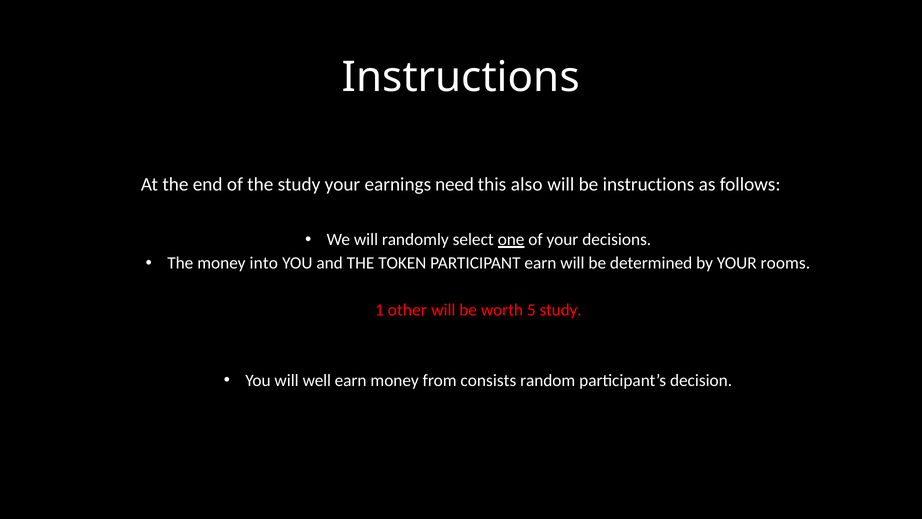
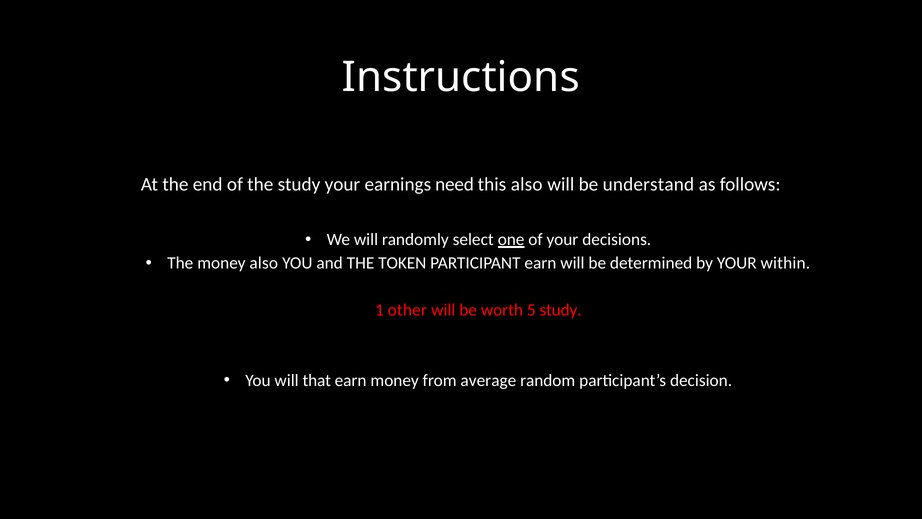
be instructions: instructions -> understand
money into: into -> also
rooms: rooms -> within
well: well -> that
consists: consists -> average
